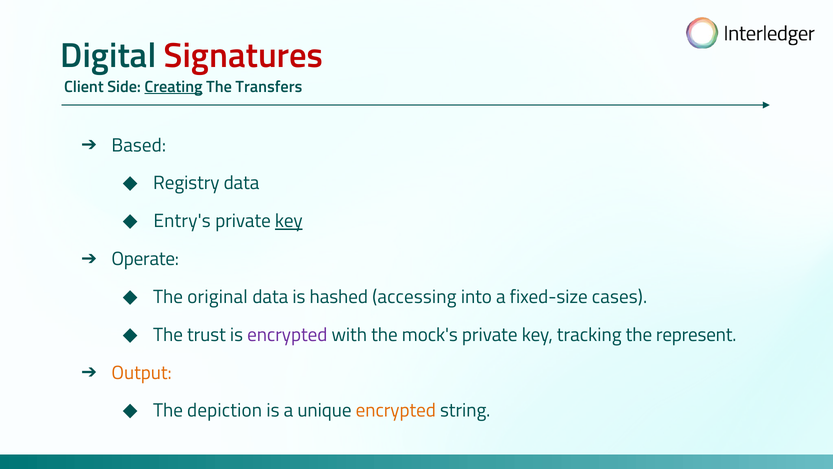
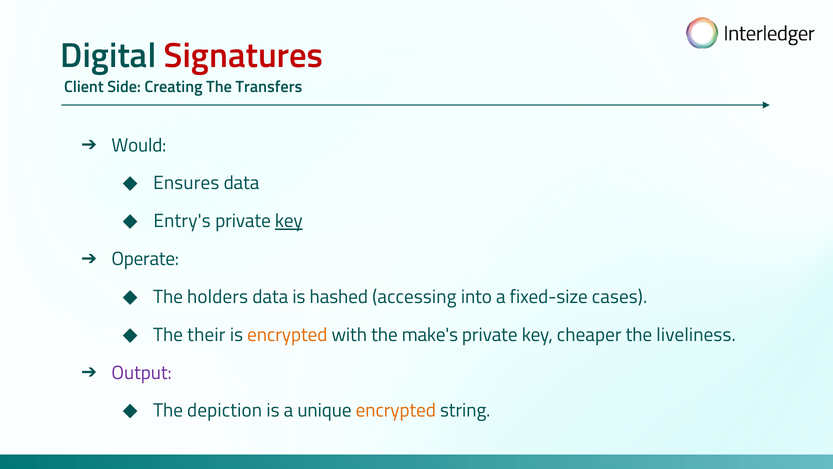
Creating underline: present -> none
Based: Based -> Would
Registry: Registry -> Ensures
original: original -> holders
trust: trust -> their
encrypted at (287, 335) colour: purple -> orange
mock's: mock's -> make's
tracking: tracking -> cheaper
represent: represent -> liveliness
Output colour: orange -> purple
